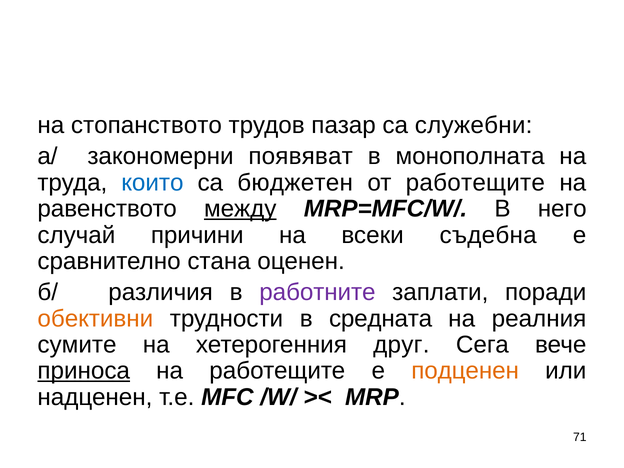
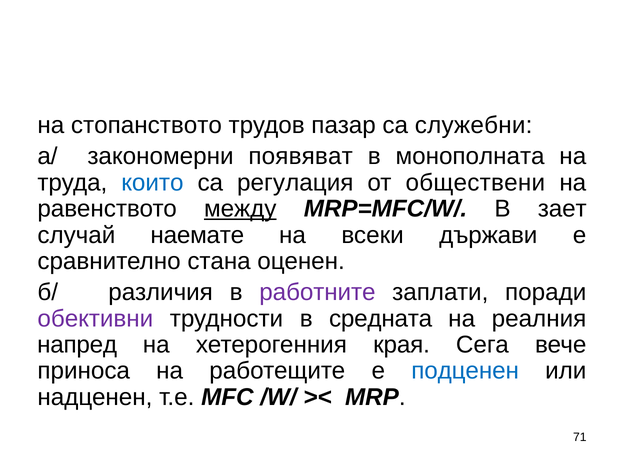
бюджетен: бюджетен -> регулация
от работещите: работещите -> обществени
него: него -> зает
причини: причини -> наемате
съдебна: съдебна -> държави
обективни colour: orange -> purple
сумите: сумите -> напред
друг: друг -> края
приноса underline: present -> none
подценен colour: orange -> blue
